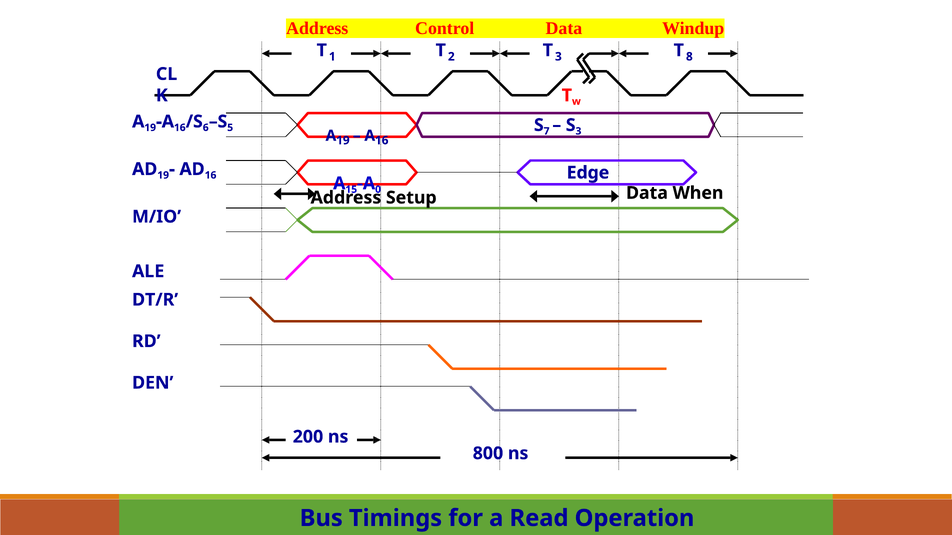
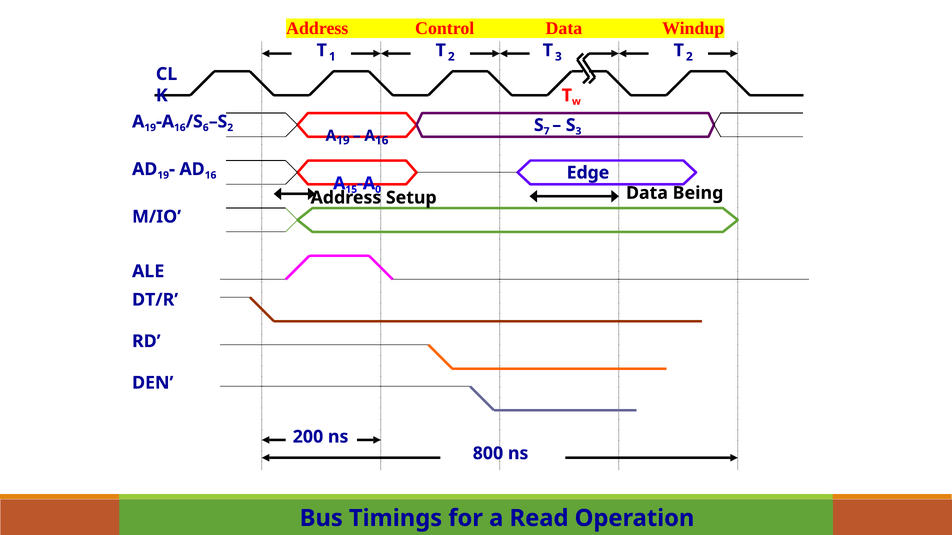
3 T 8: 8 -> 2
5 at (230, 128): 5 -> 2
When: When -> Being
